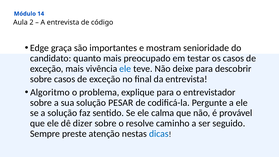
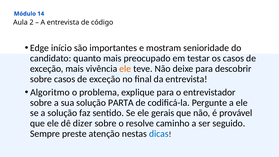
graça: graça -> início
ele at (125, 69) colour: blue -> orange
PESAR: PESAR -> PARTA
calma: calma -> gerais
